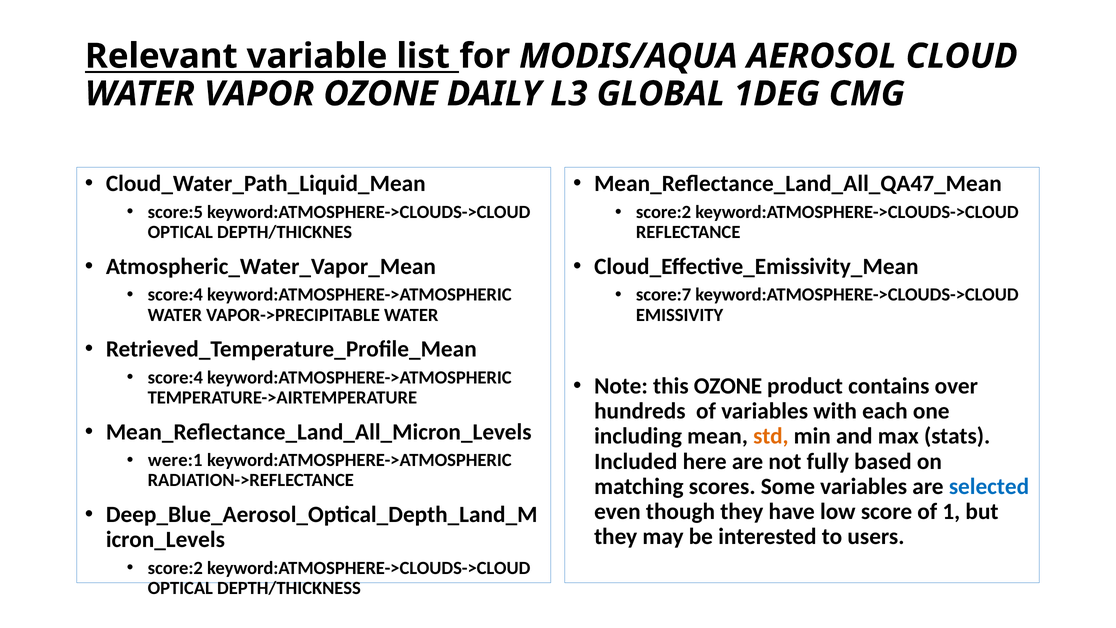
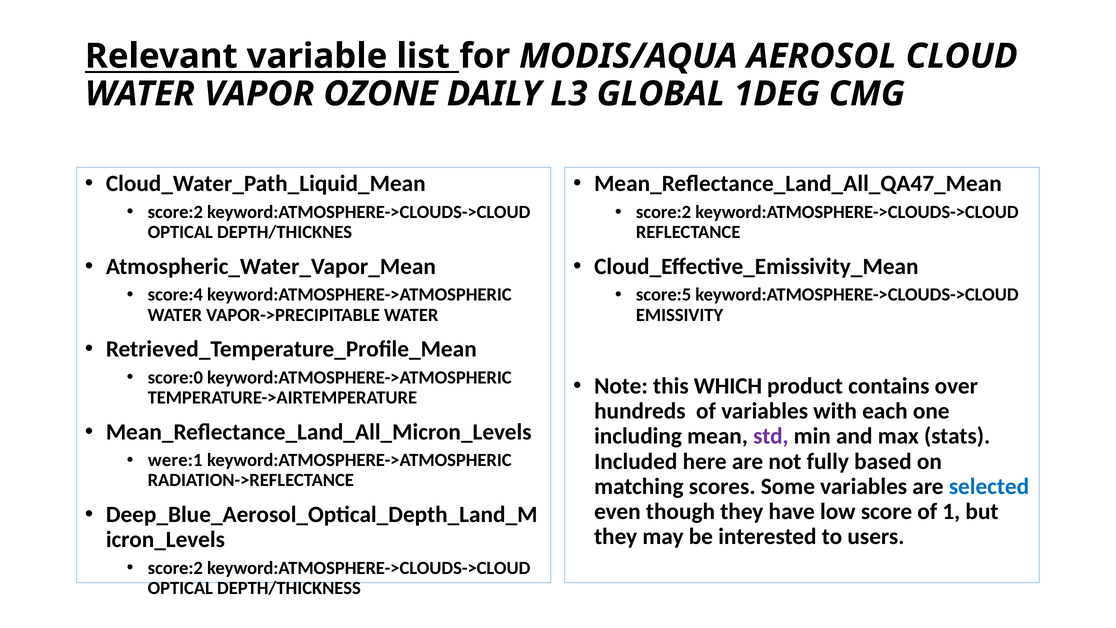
score:5 at (175, 212): score:5 -> score:2
score:7: score:7 -> score:5
score:4 at (175, 377): score:4 -> score:0
this OZONE: OZONE -> WHICH
std colour: orange -> purple
